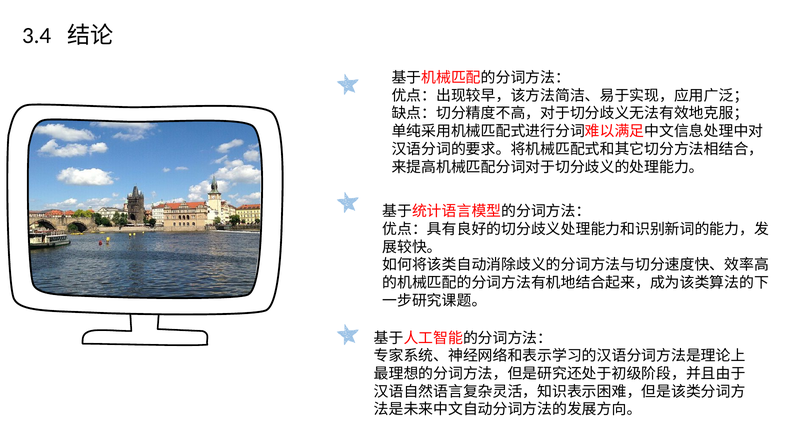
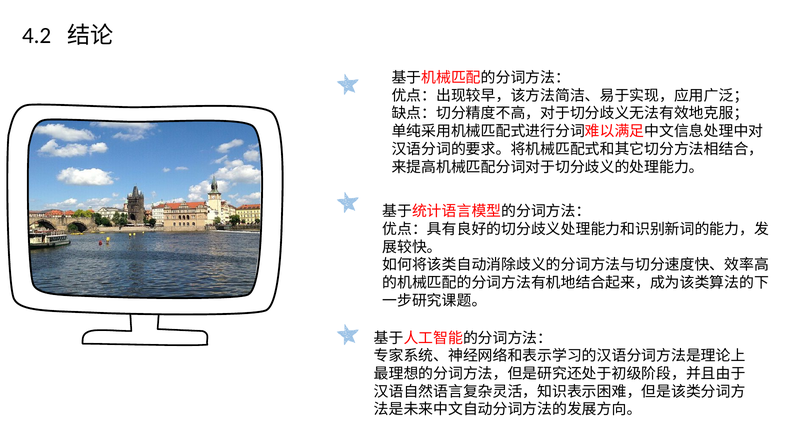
3.4: 3.4 -> 4.2
